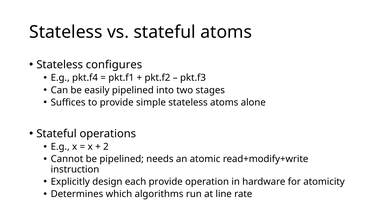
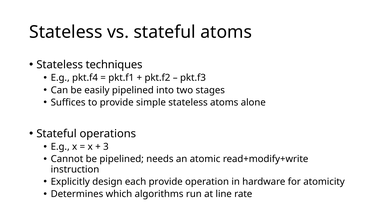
configures: configures -> techniques
2: 2 -> 3
